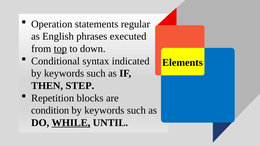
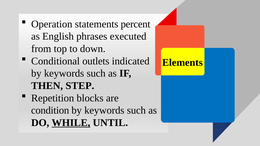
regular: regular -> percent
top underline: present -> none
syntax: syntax -> outlets
